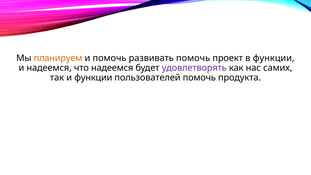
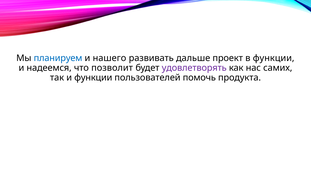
планируем colour: orange -> blue
и помочь: помочь -> нашего
развивать помочь: помочь -> дальше
что надеемся: надеемся -> позволит
